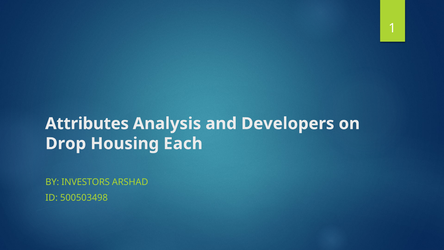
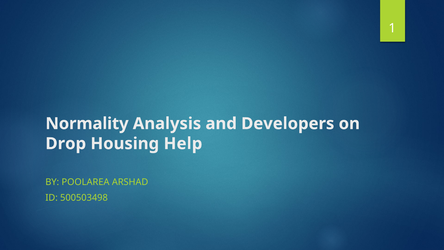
Attributes: Attributes -> Normality
Each: Each -> Help
INVESTORS: INVESTORS -> POOLAREA
